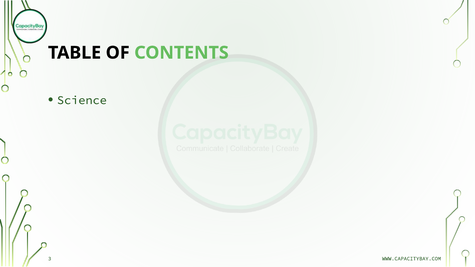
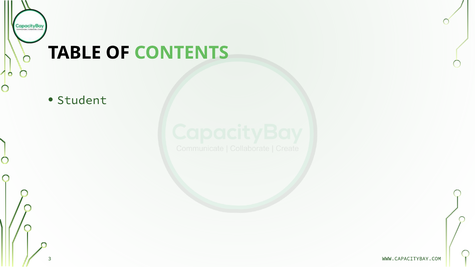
Science: Science -> Student
